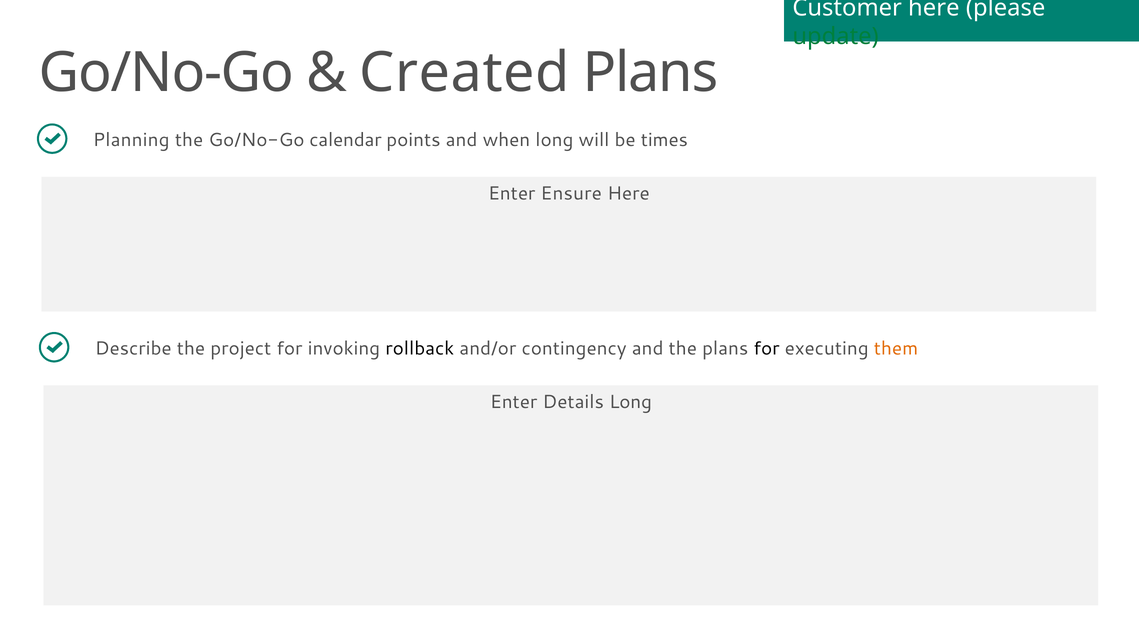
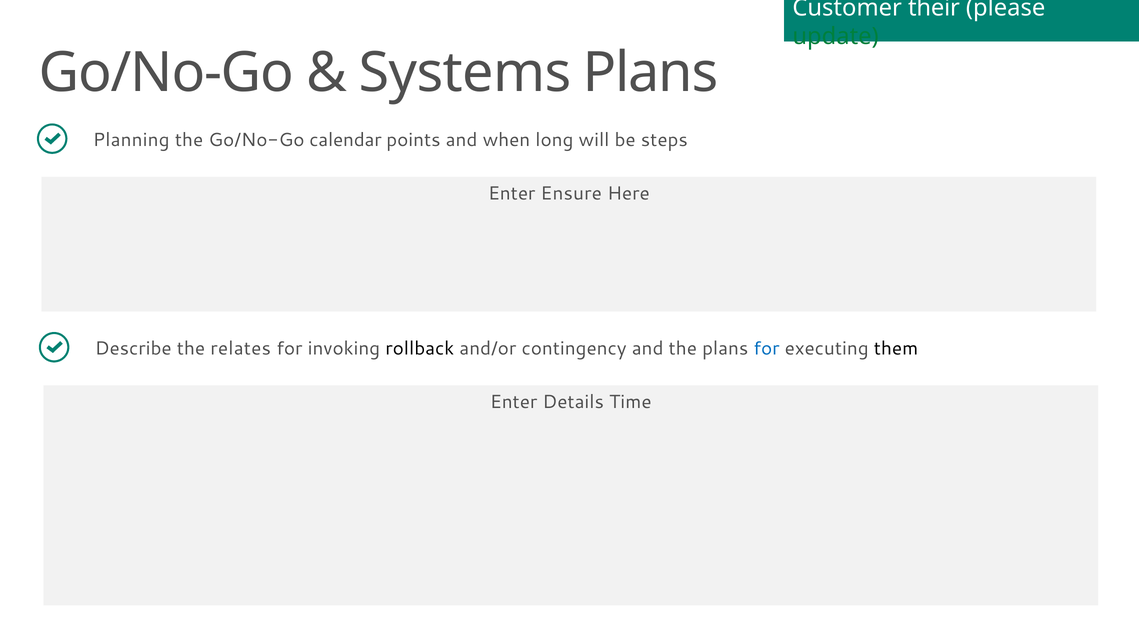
Customer here: here -> their
Created: Created -> Systems
times: times -> steps
project: project -> relates
for at (767, 349) colour: black -> blue
them colour: orange -> black
Details Long: Long -> Time
